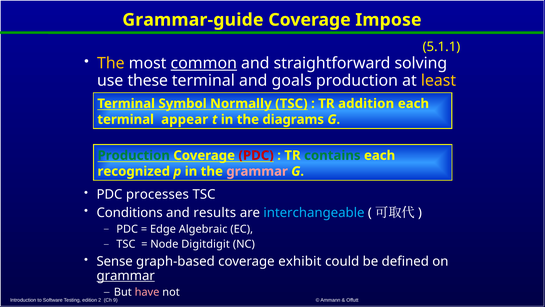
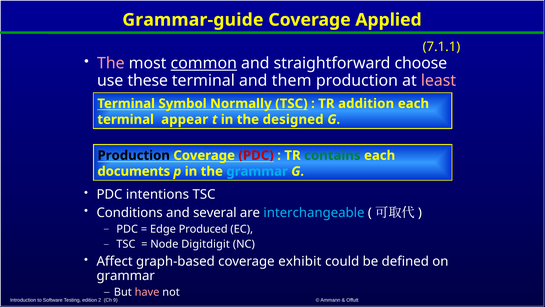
Impose: Impose -> Applied
5.1.1: 5.1.1 -> 7.1.1
The at (111, 63) colour: yellow -> pink
solving: solving -> choose
goals: goals -> them
least colour: yellow -> pink
diagrams: diagrams -> designed
Production at (134, 155) colour: green -> black
recognized: recognized -> documents
grammar at (257, 171) colour: pink -> light blue
processes: processes -> intentions
results: results -> several
Algebraic: Algebraic -> Produced
Sense: Sense -> Affect
grammar at (126, 275) underline: present -> none
